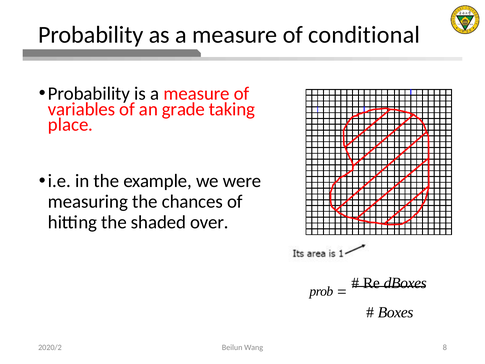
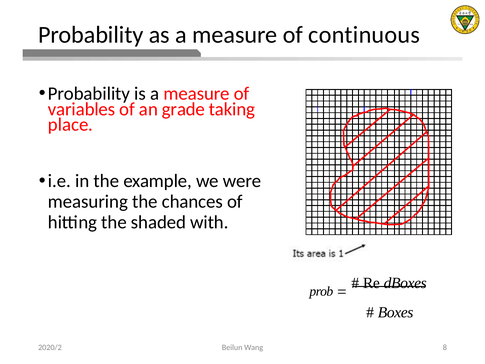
conditional: conditional -> continuous
over: over -> with
